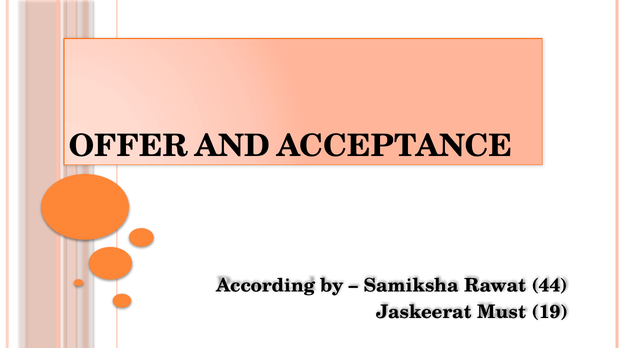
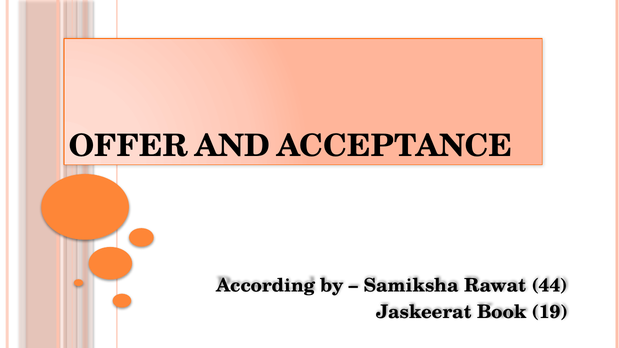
Must: Must -> Book
